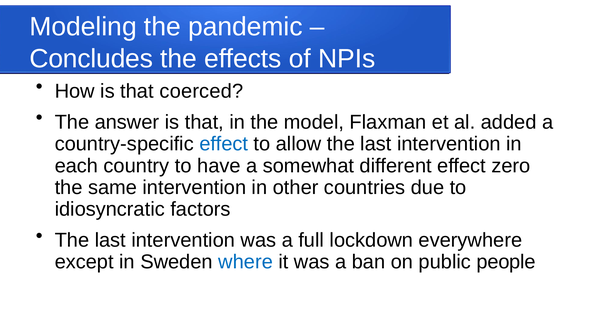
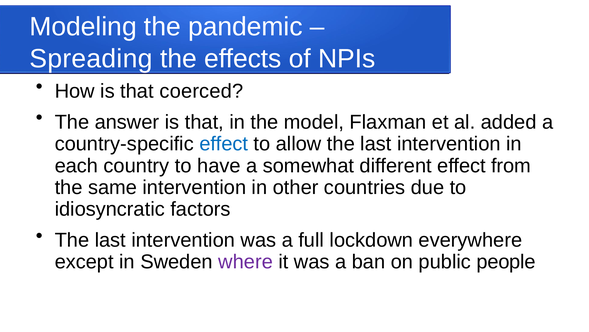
Concludes: Concludes -> Spreading
zero: zero -> from
where colour: blue -> purple
